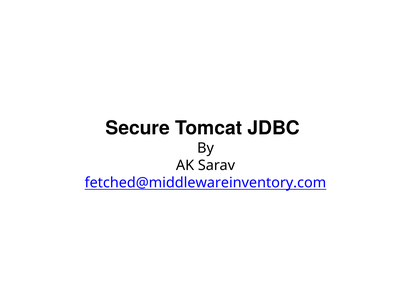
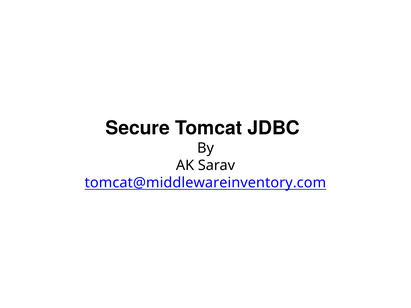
fetched@middlewareinventory.com: fetched@middlewareinventory.com -> tomcat@middlewareinventory.com
